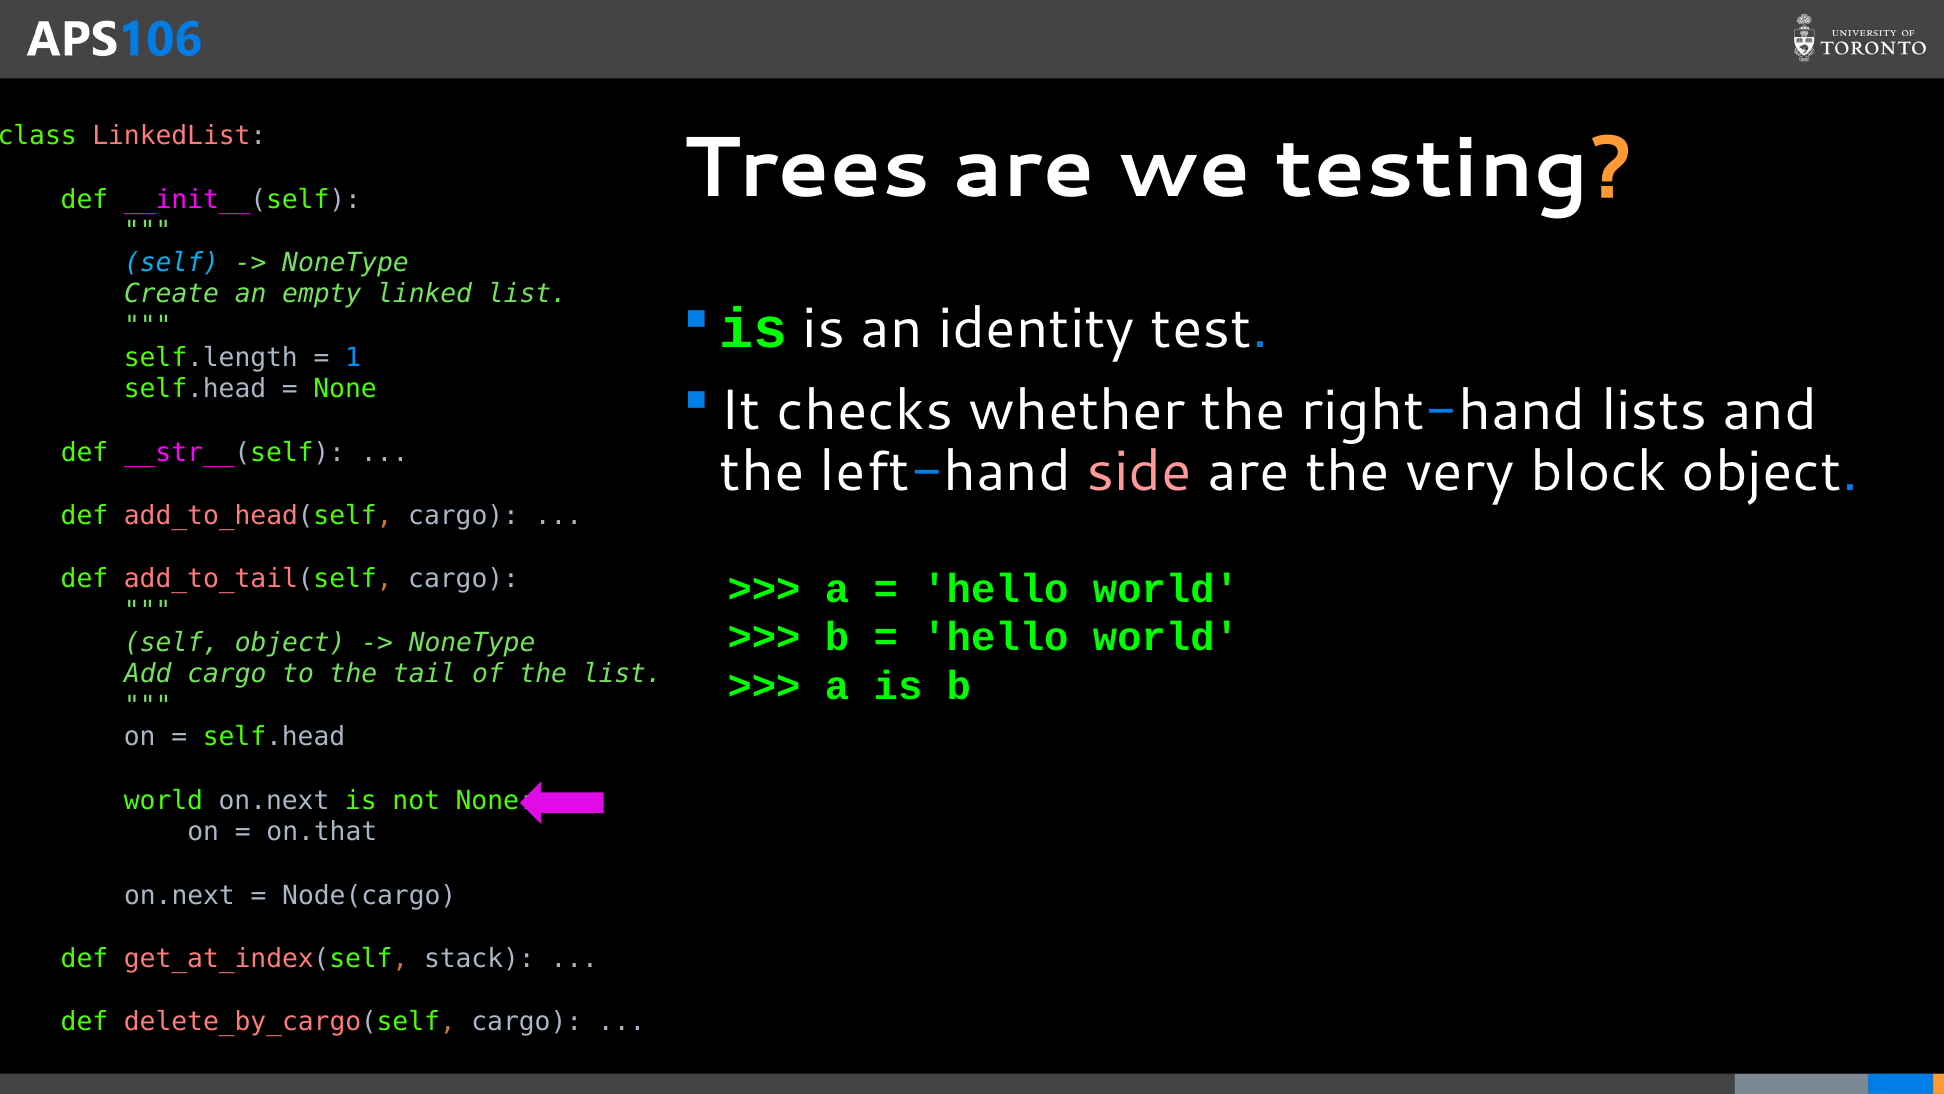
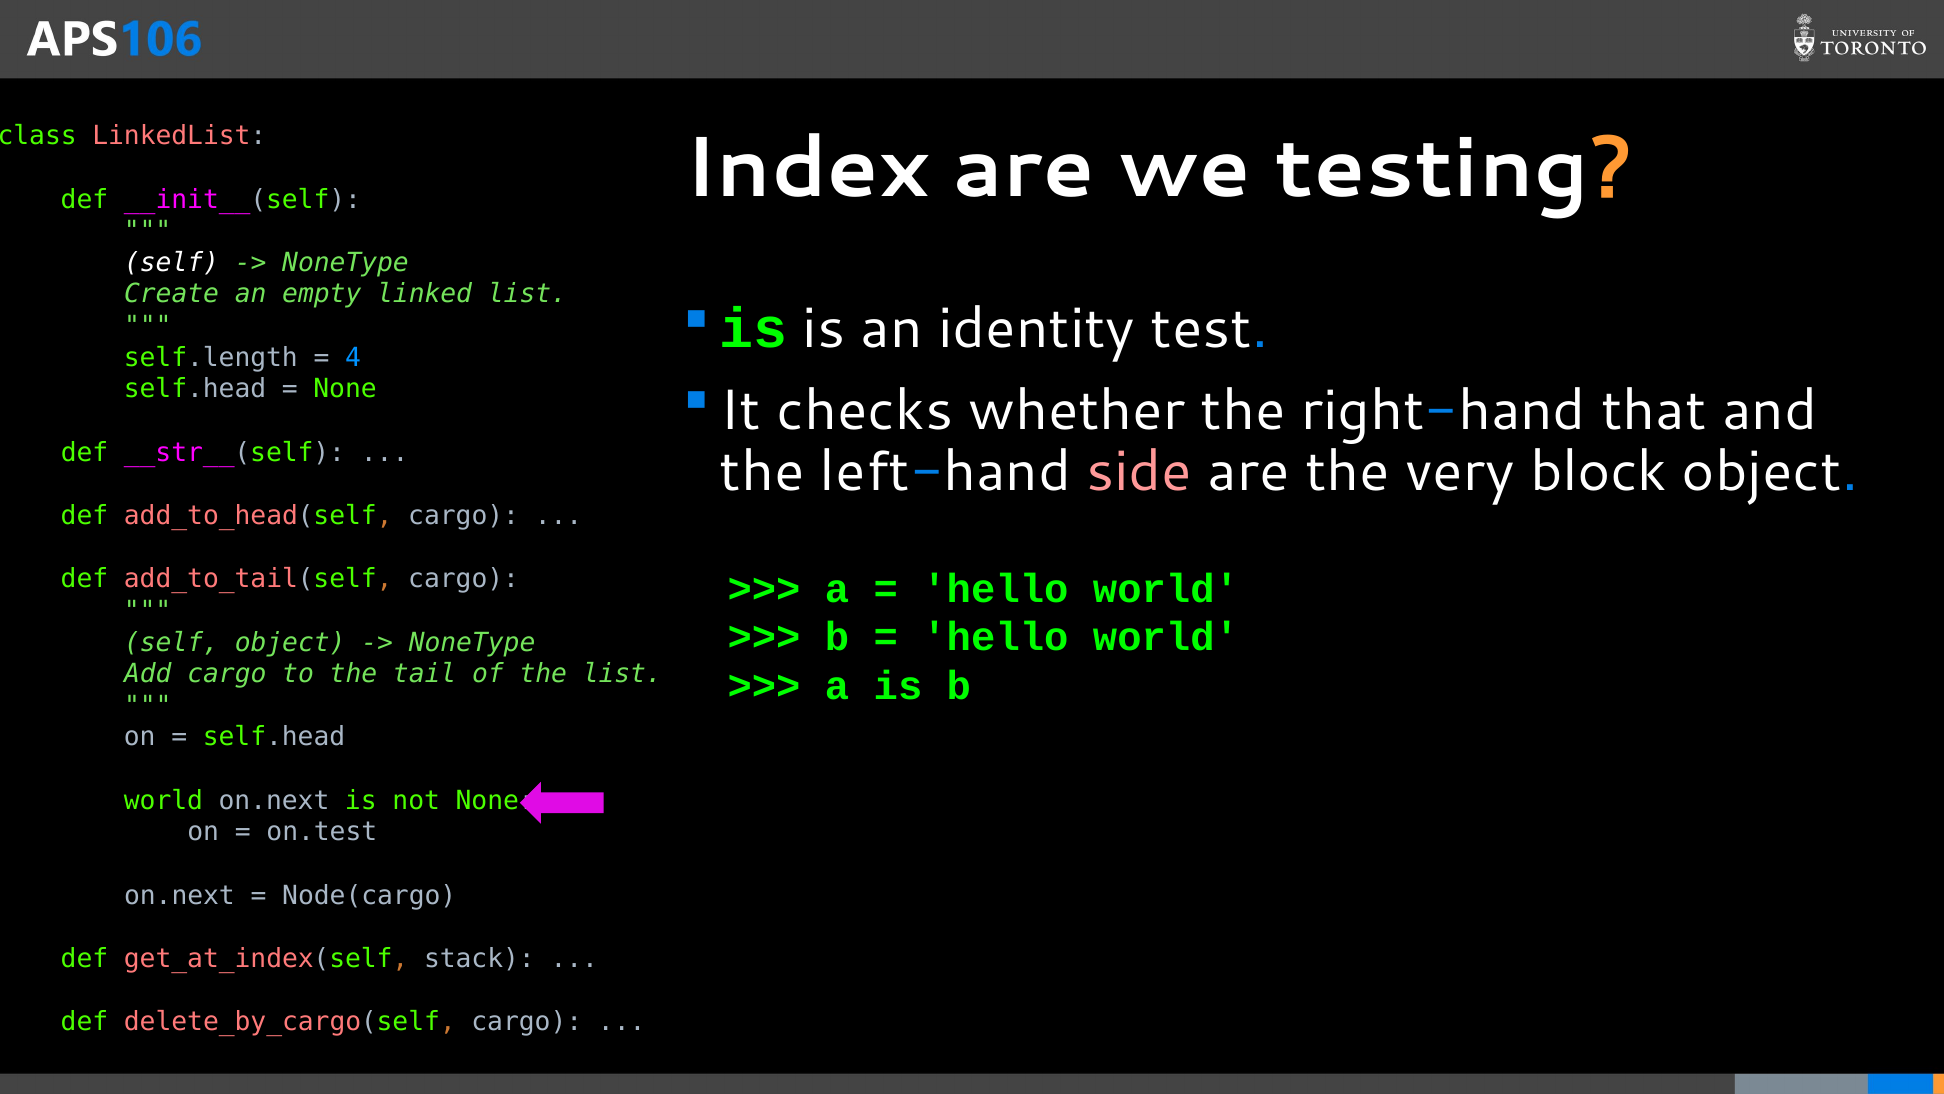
Trees: Trees -> Index
self at (172, 263) colour: light blue -> white
1: 1 -> 4
lists: lists -> that
on.that: on.that -> on.test
